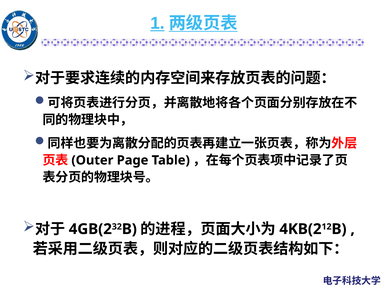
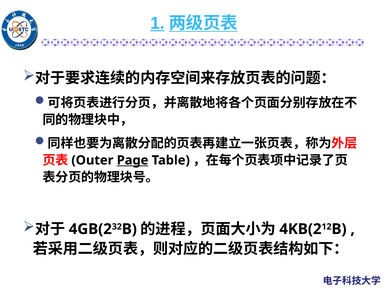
Page underline: none -> present
